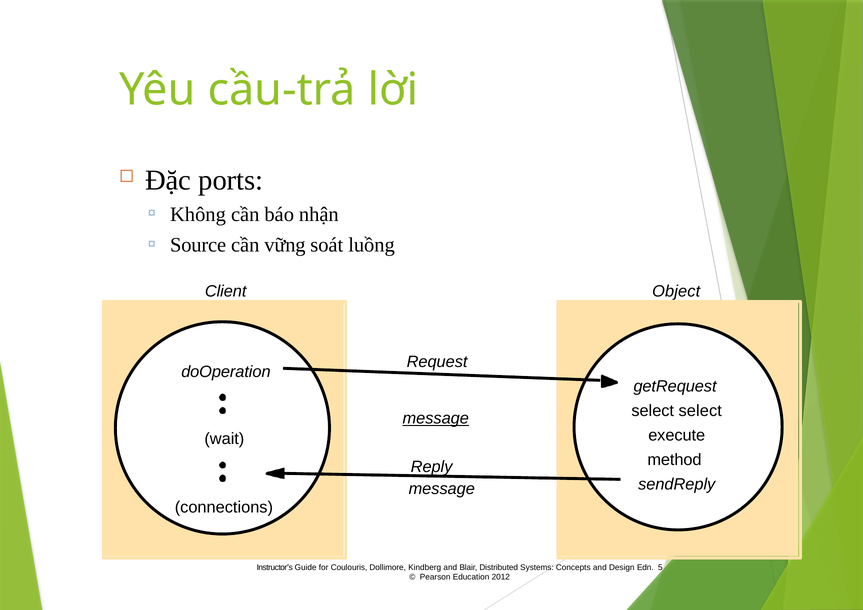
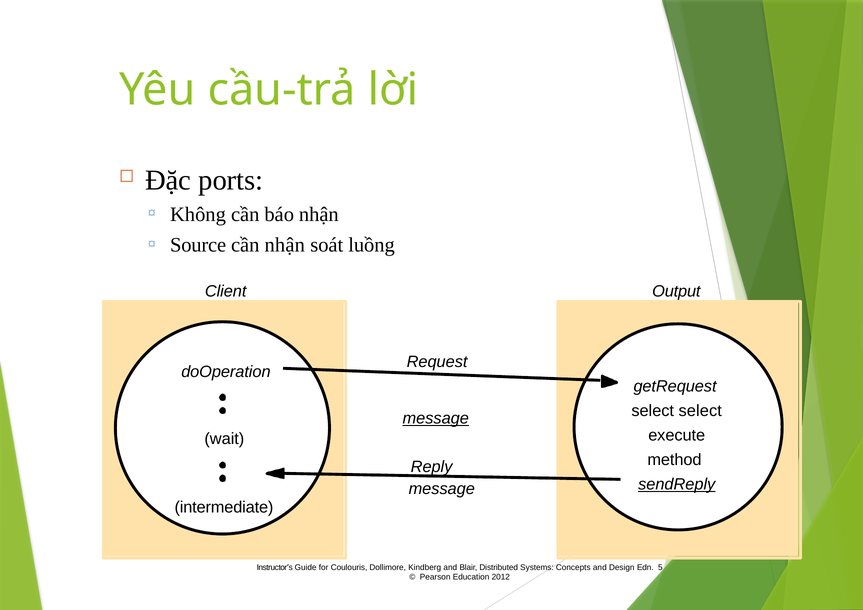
cần vững: vững -> nhận
Object: Object -> Output
sendReply underline: none -> present
connections: connections -> intermediate
